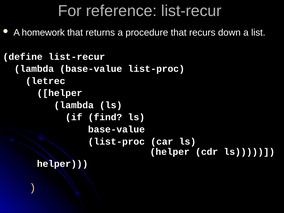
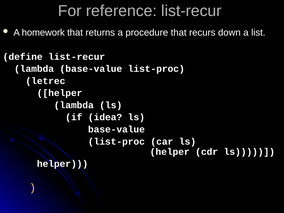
find: find -> idea
